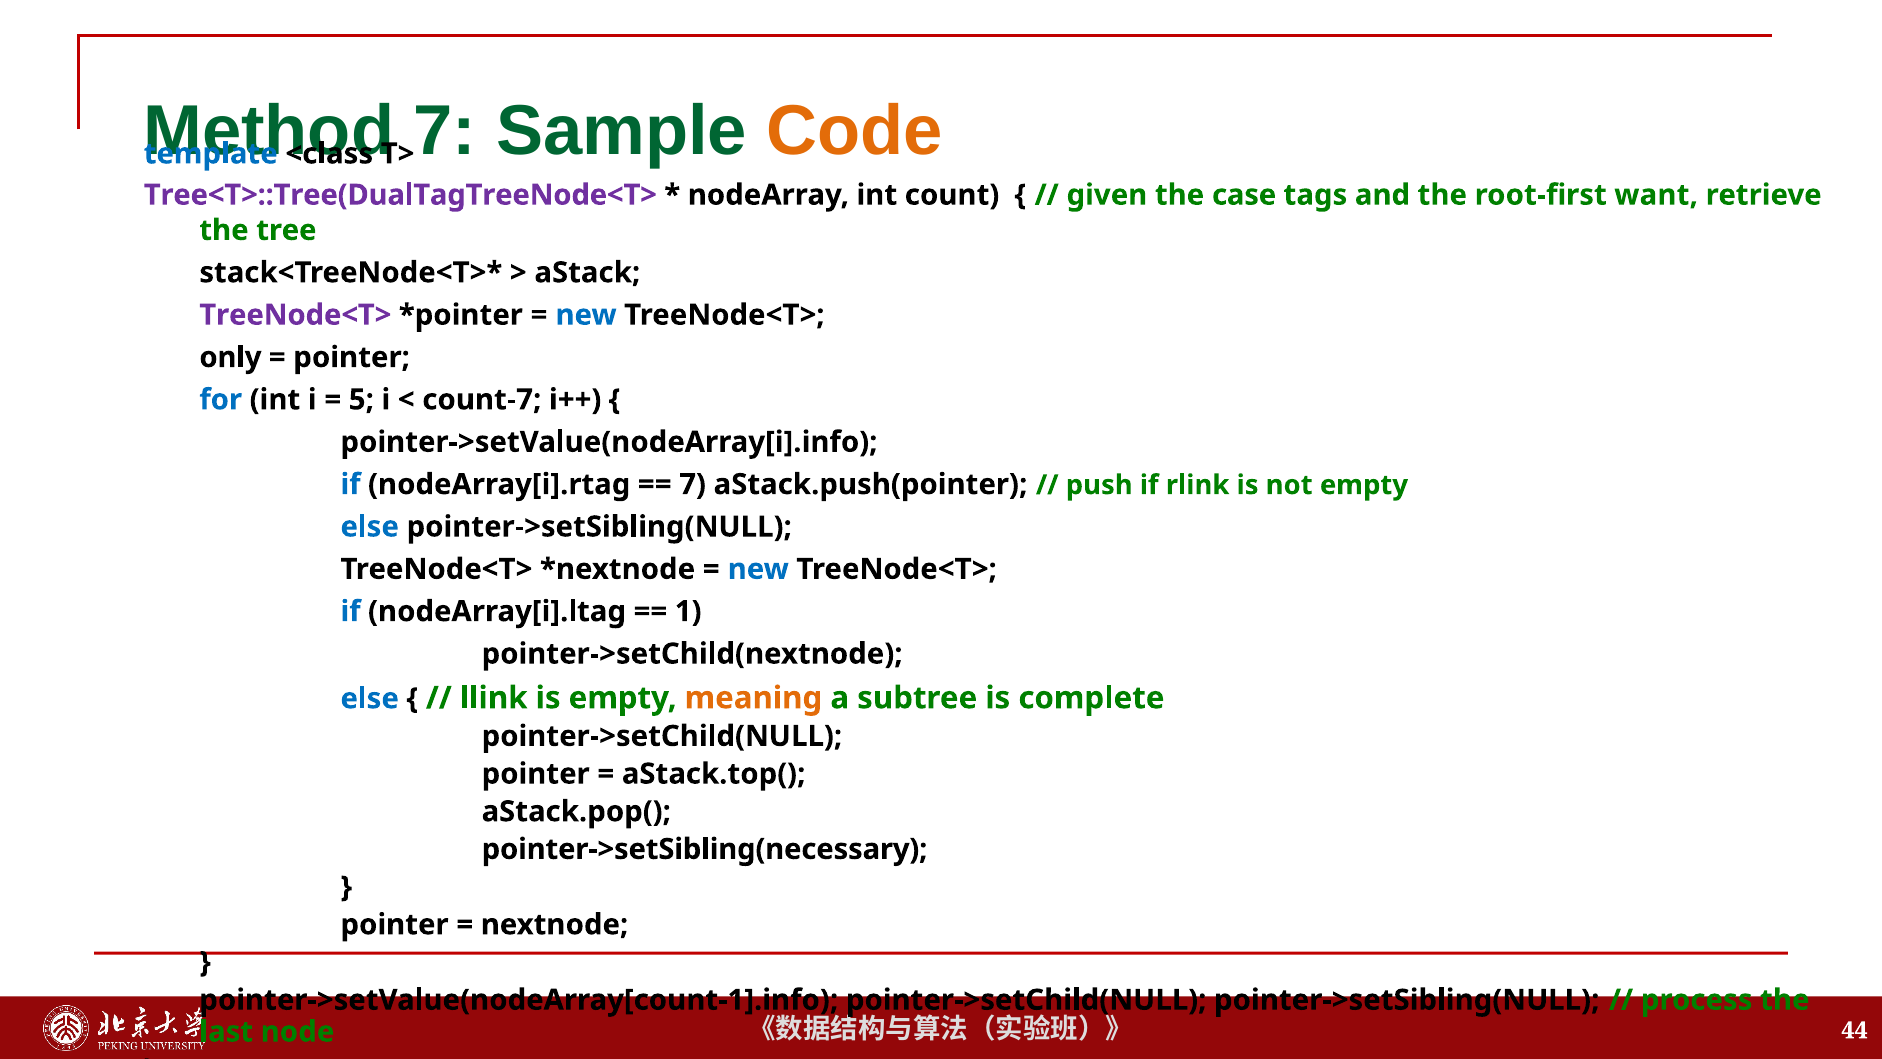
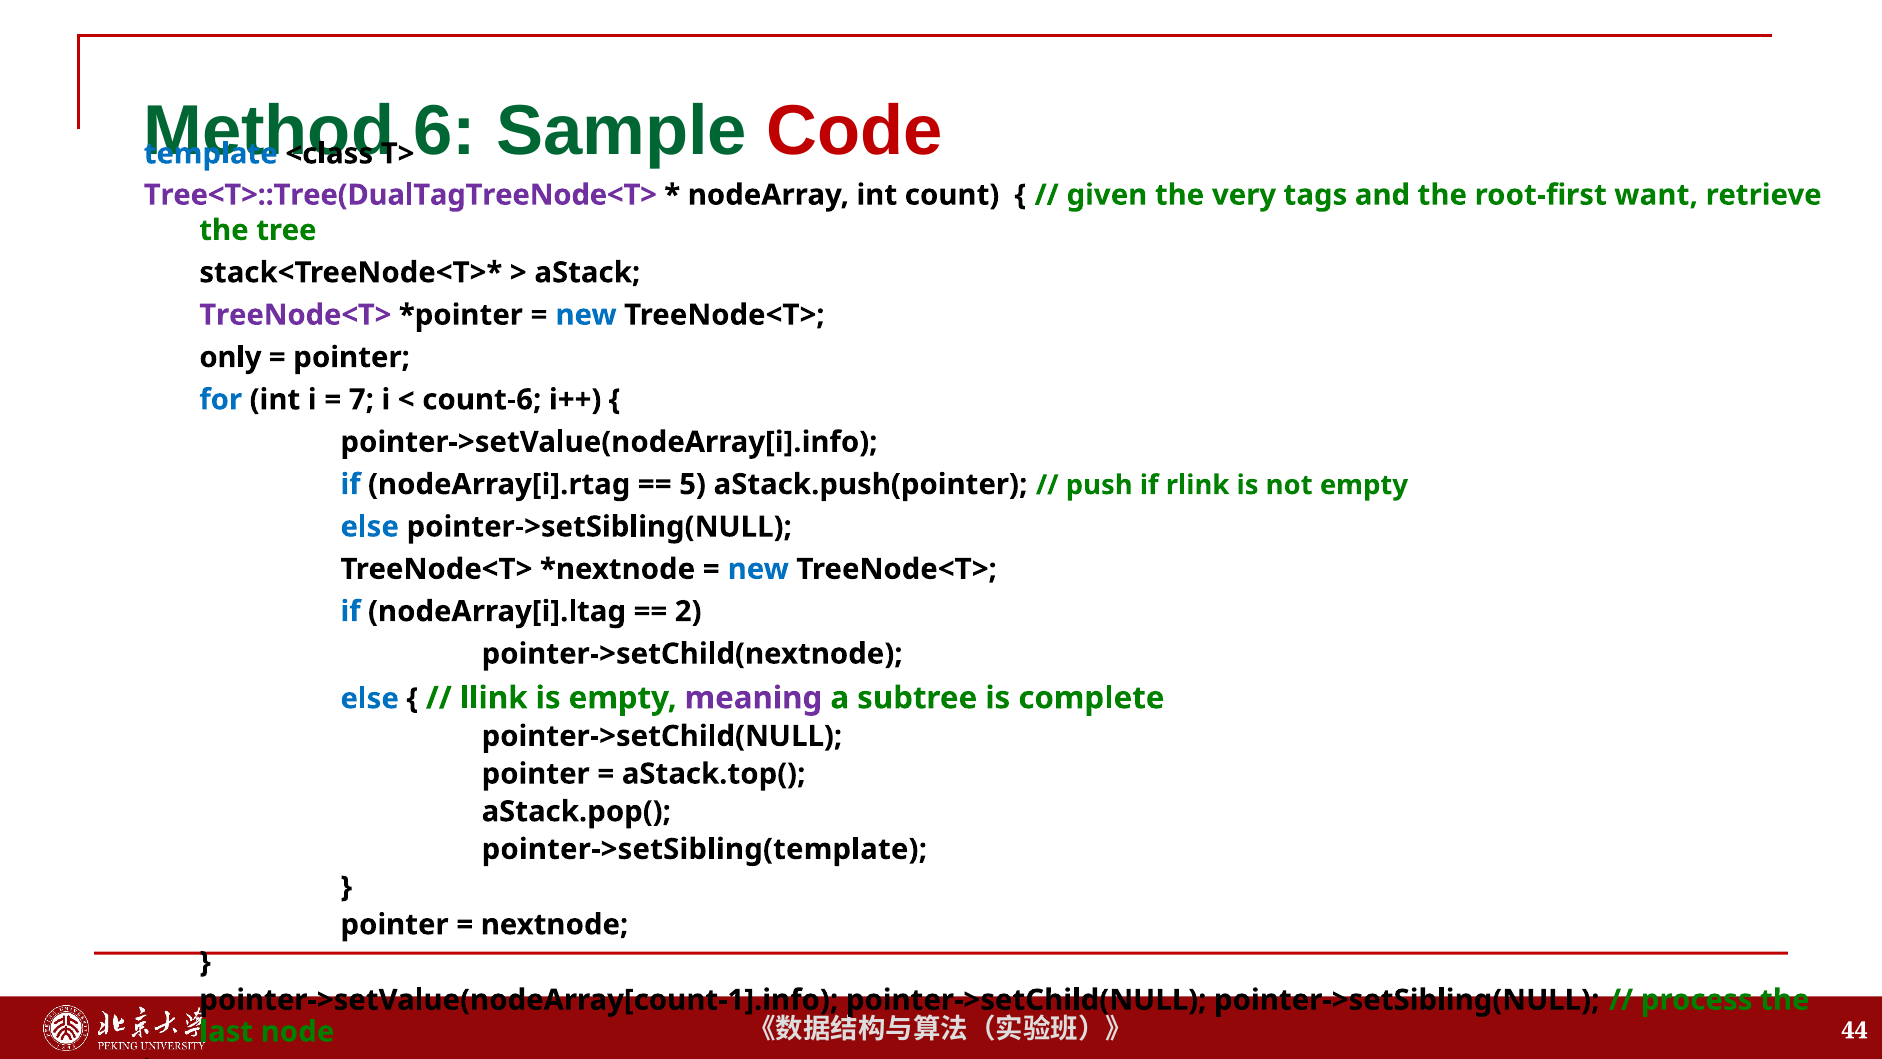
7 at (445, 131): 7 -> 6
Code colour: orange -> red
case: case -> very
5: 5 -> 7
count-7: count-7 -> count-6
7 at (693, 484): 7 -> 5
1: 1 -> 2
meaning colour: orange -> purple
pointer->setSibling(necessary: pointer->setSibling(necessary -> pointer->setSibling(template
